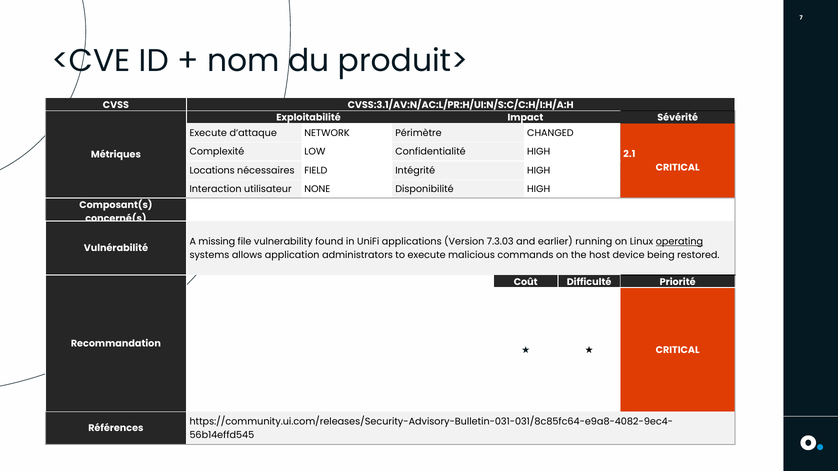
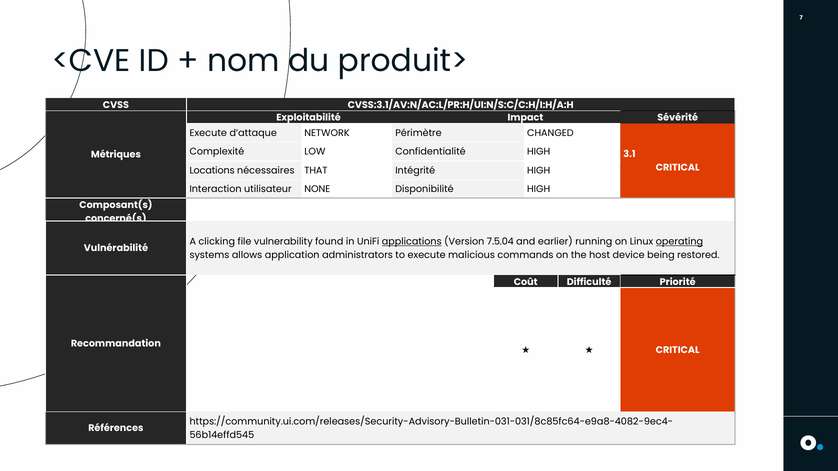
2.1: 2.1 -> 3.1
FIELD: FIELD -> THAT
missing: missing -> clicking
applications underline: none -> present
7.3.03: 7.3.03 -> 7.5.04
